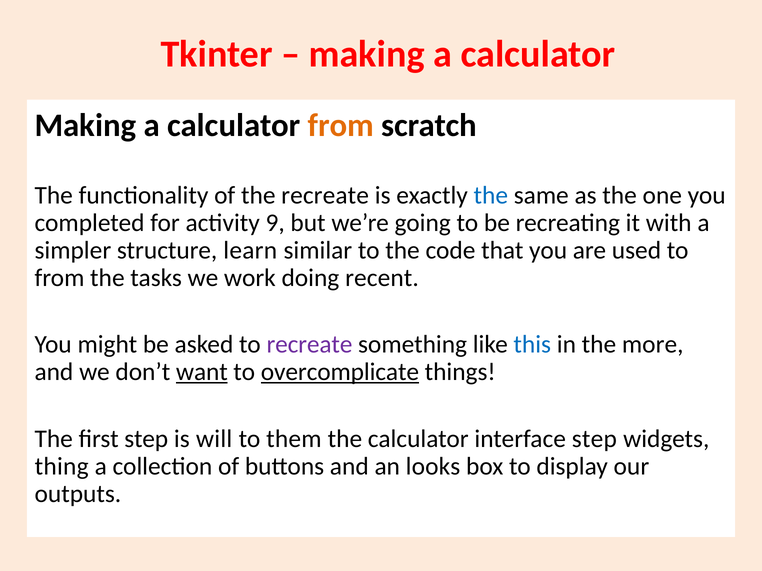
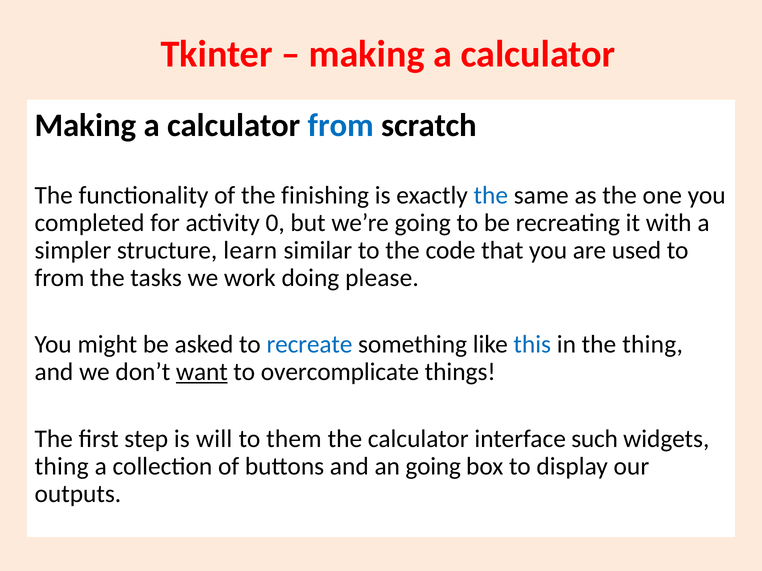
from at (341, 126) colour: orange -> blue
the recreate: recreate -> finishing
9: 9 -> 0
recent: recent -> please
recreate at (309, 345) colour: purple -> blue
the more: more -> thing
overcomplicate underline: present -> none
interface step: step -> such
an looks: looks -> going
